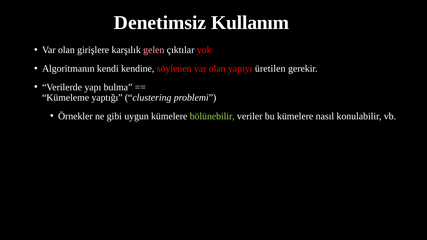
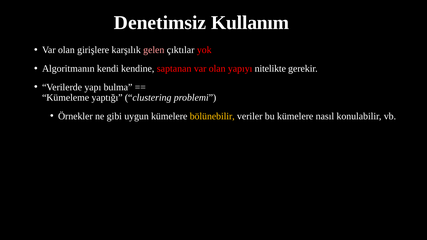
söylenen: söylenen -> saptanan
üretilen: üretilen -> nitelikte
bölünebilir colour: light green -> yellow
